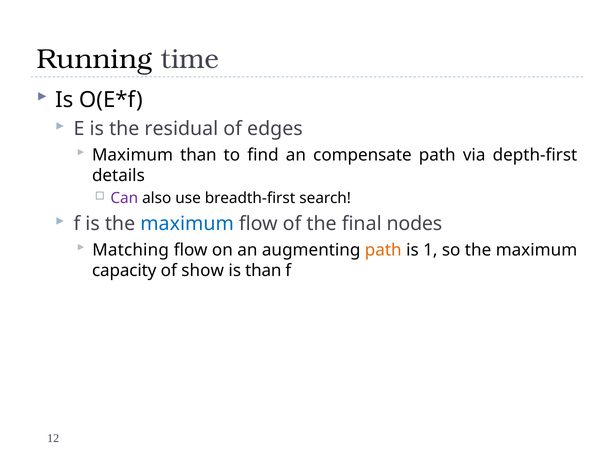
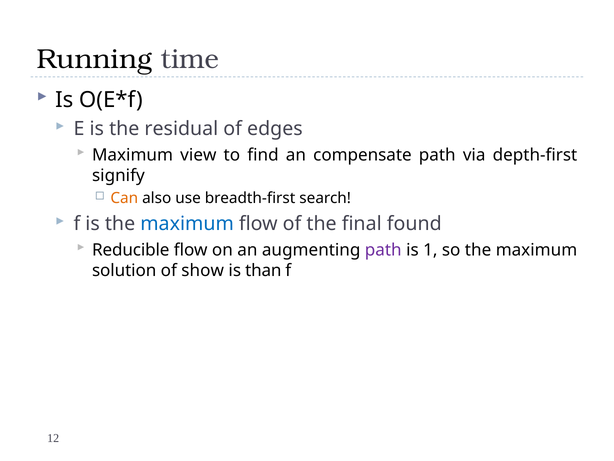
Maximum than: than -> view
details: details -> signify
Can colour: purple -> orange
nodes: nodes -> found
Matching: Matching -> Reducible
path at (383, 250) colour: orange -> purple
capacity: capacity -> solution
